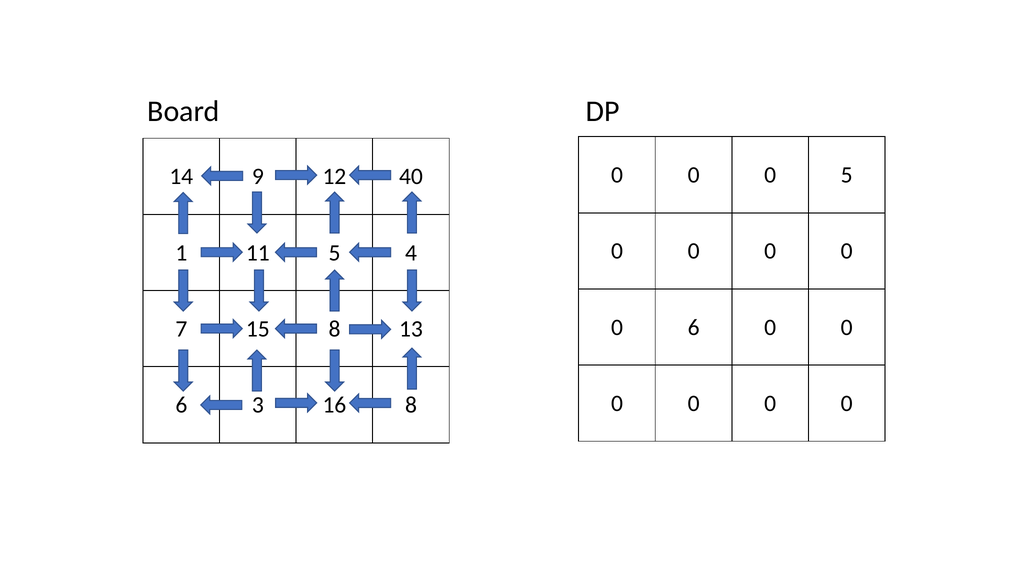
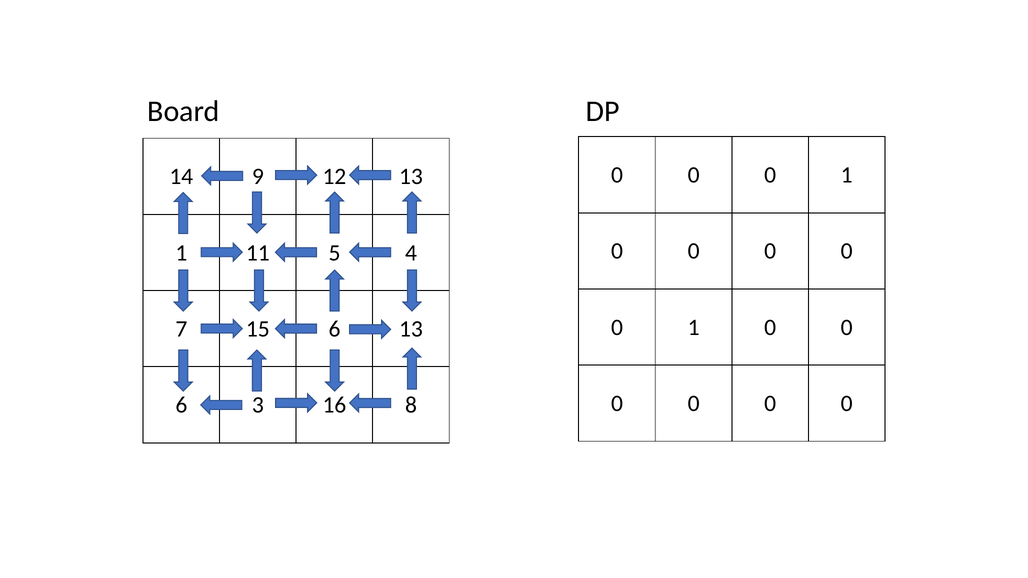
5 at (847, 175): 5 -> 1
12 40: 40 -> 13
6 at (694, 327): 6 -> 1
15 8: 8 -> 6
